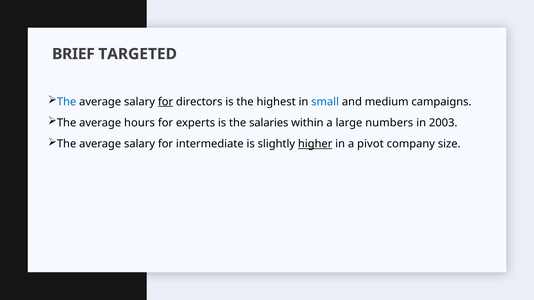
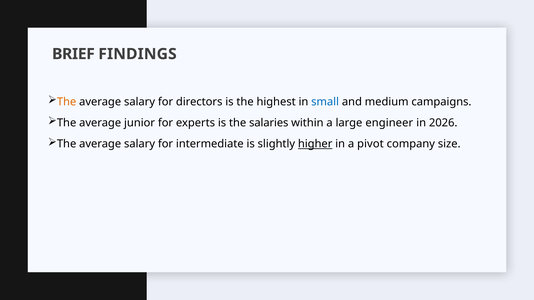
TARGETED: TARGETED -> FINDINGS
The at (67, 102) colour: blue -> orange
for at (166, 102) underline: present -> none
hours: hours -> junior
numbers: numbers -> engineer
2003: 2003 -> 2026
